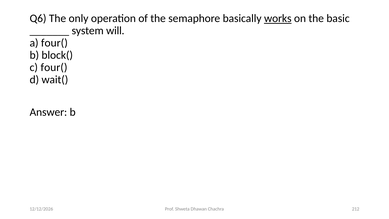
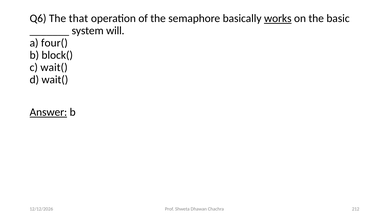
only: only -> that
c four(: four( -> wait(
Answer underline: none -> present
